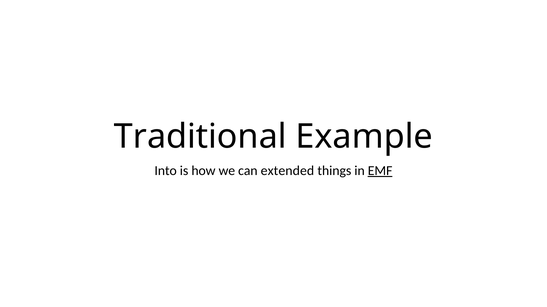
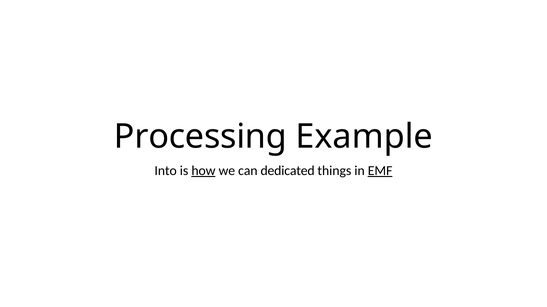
Traditional: Traditional -> Processing
how underline: none -> present
extended: extended -> dedicated
